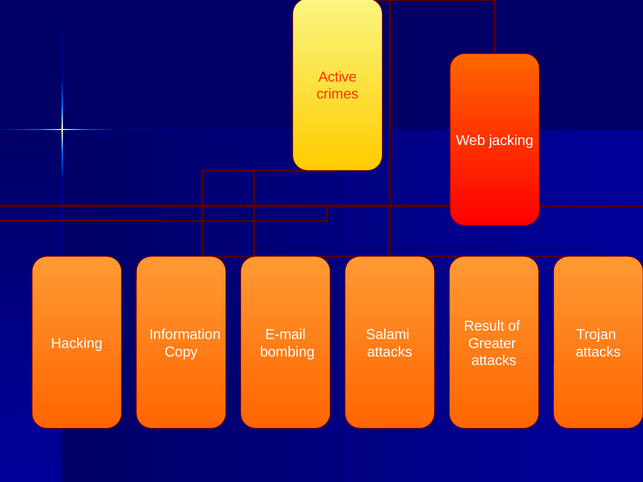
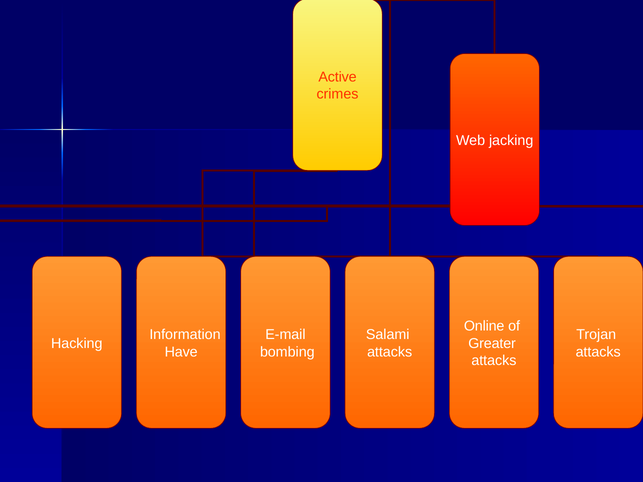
Result: Result -> Online
Copy: Copy -> Have
